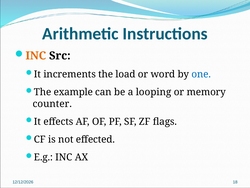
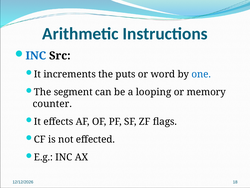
INC at (36, 56) colour: orange -> blue
load: load -> puts
example: example -> segment
